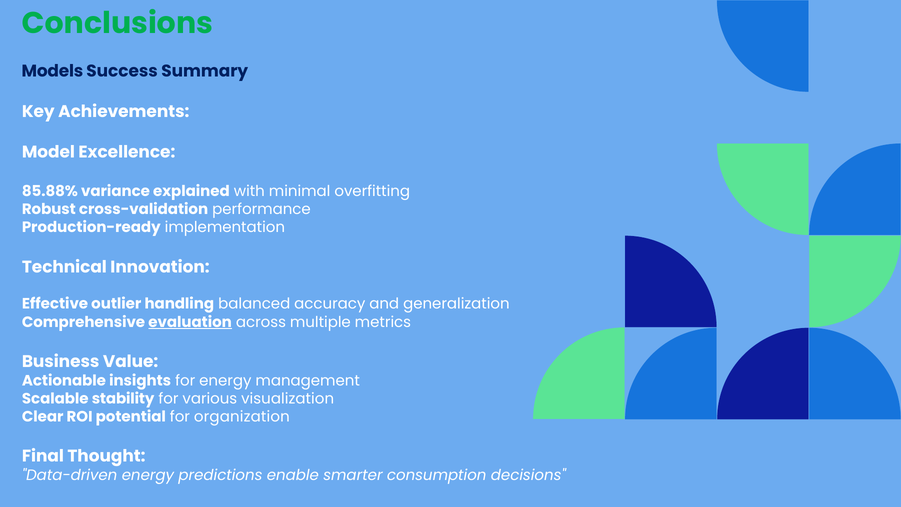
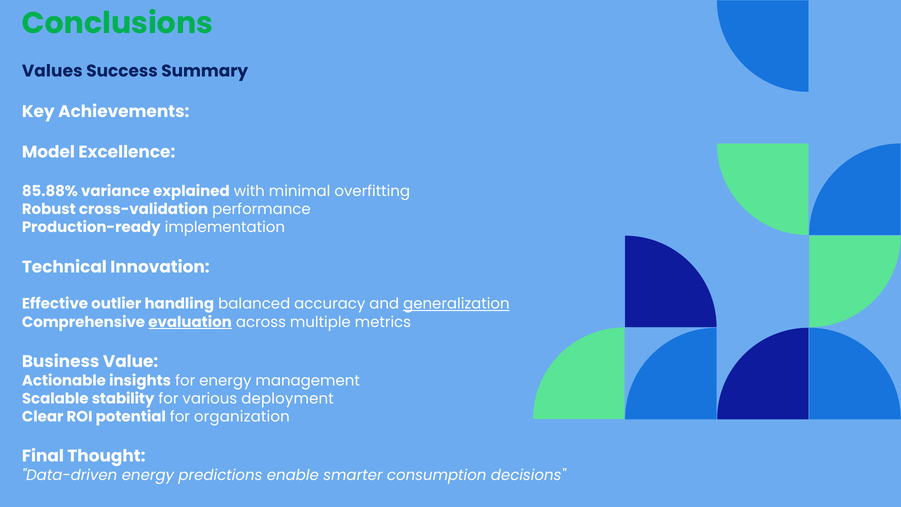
Models: Models -> Values
generalization underline: none -> present
visualization: visualization -> deployment
